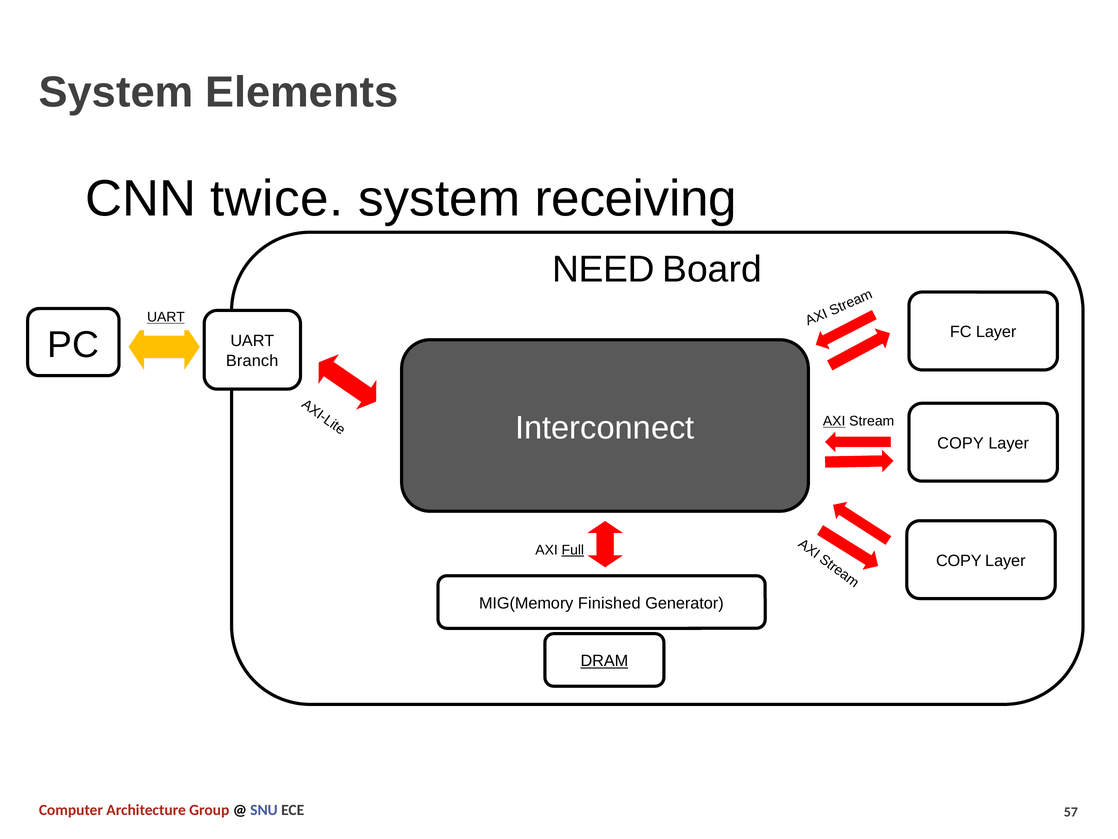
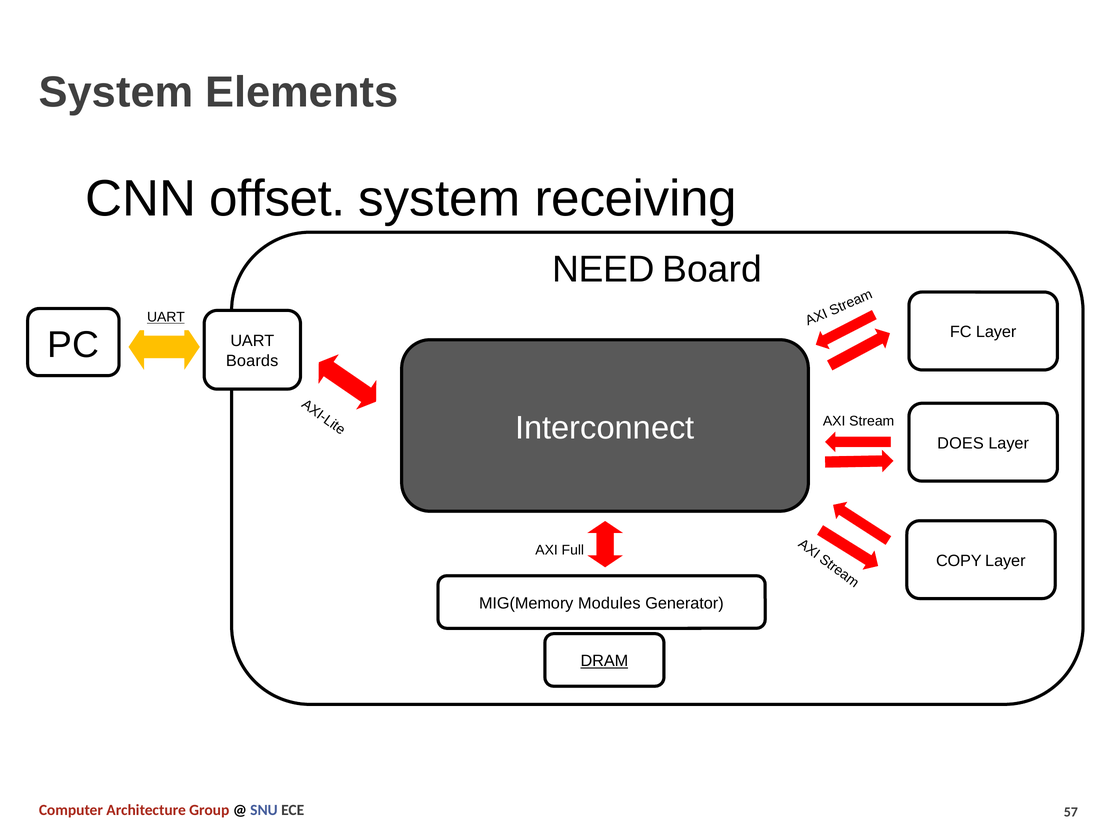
twice: twice -> offset
Branch: Branch -> Boards
AXI at (834, 421) underline: present -> none
COPY at (961, 443): COPY -> DOES
Full underline: present -> none
Finished: Finished -> Modules
